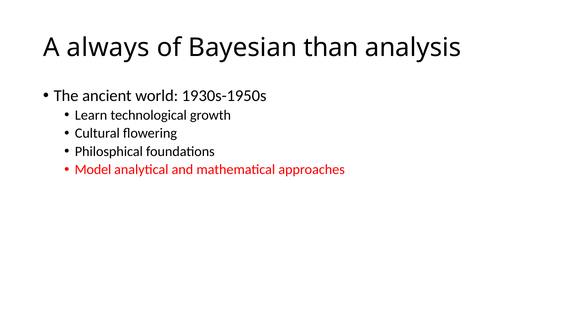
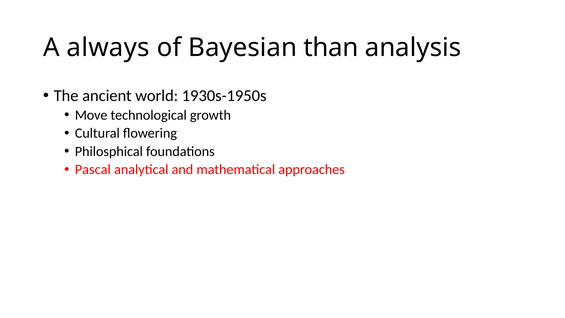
Learn: Learn -> Move
Model: Model -> Pascal
